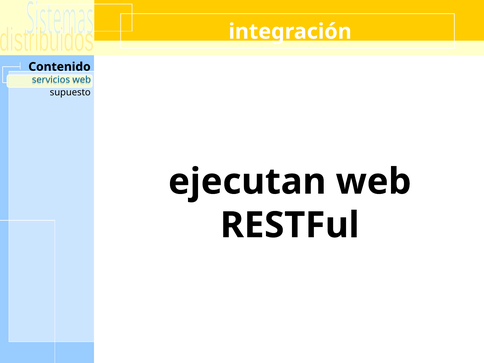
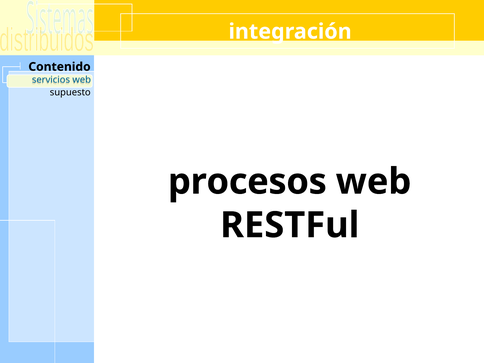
ejecutan: ejecutan -> procesos
